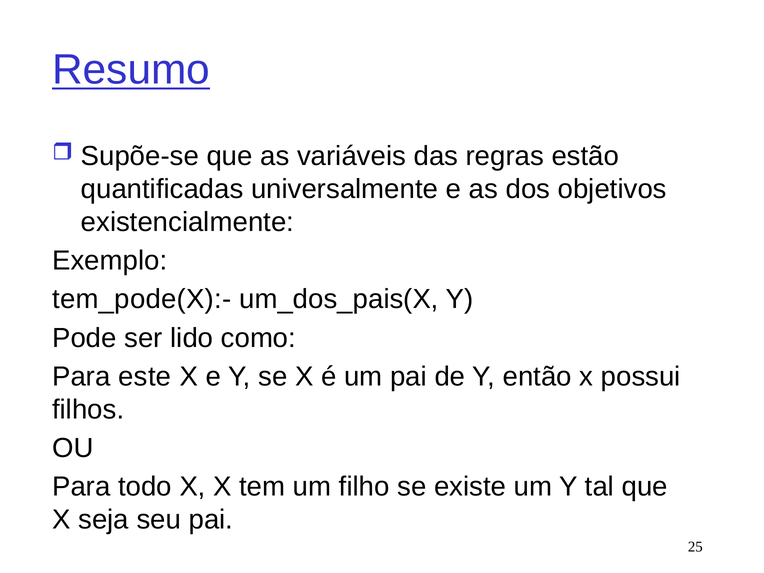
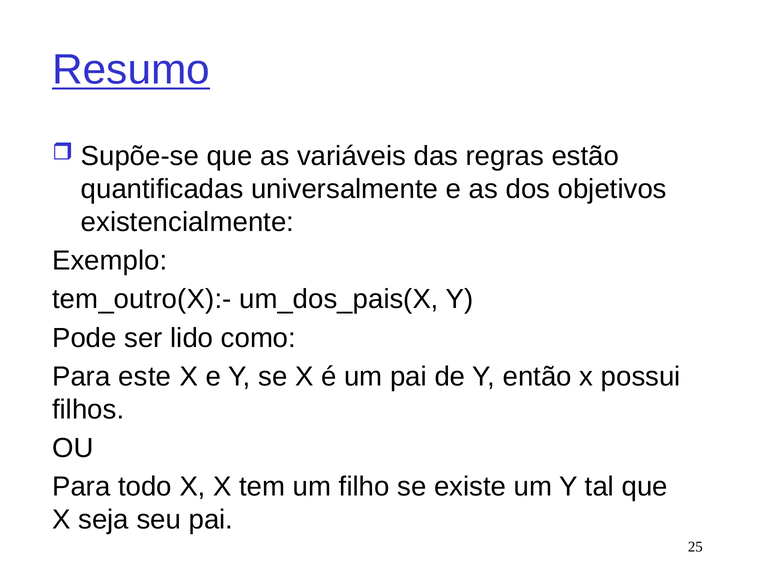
tem_pode(X):-: tem_pode(X):- -> tem_outro(X):-
